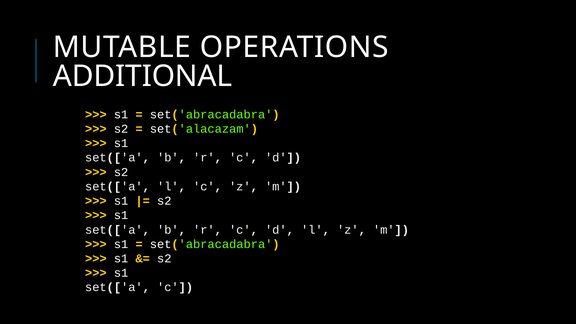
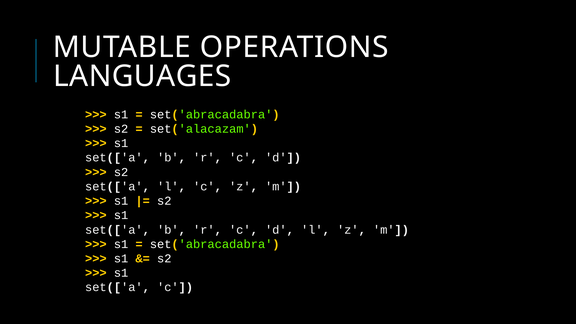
ADDITIONAL: ADDITIONAL -> LANGUAGES
